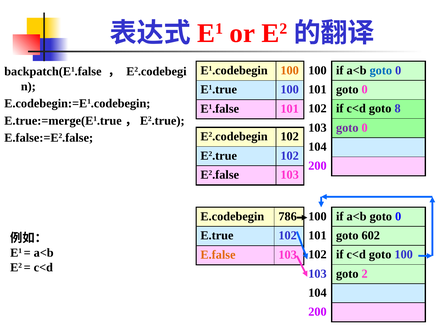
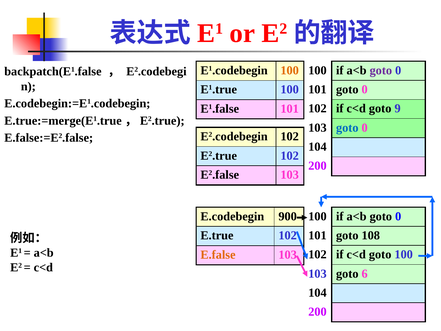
goto at (381, 70) colour: blue -> purple
8: 8 -> 9
goto at (347, 128) colour: purple -> blue
786: 786 -> 900
602: 602 -> 108
2: 2 -> 6
